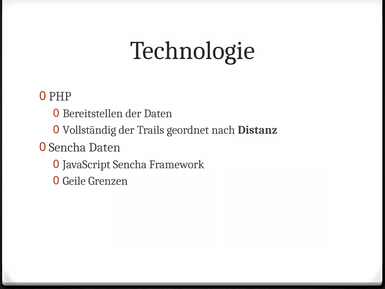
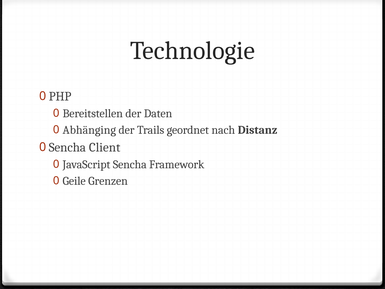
Vollständig: Vollständig -> Abhänging
Sencha Daten: Daten -> Client
